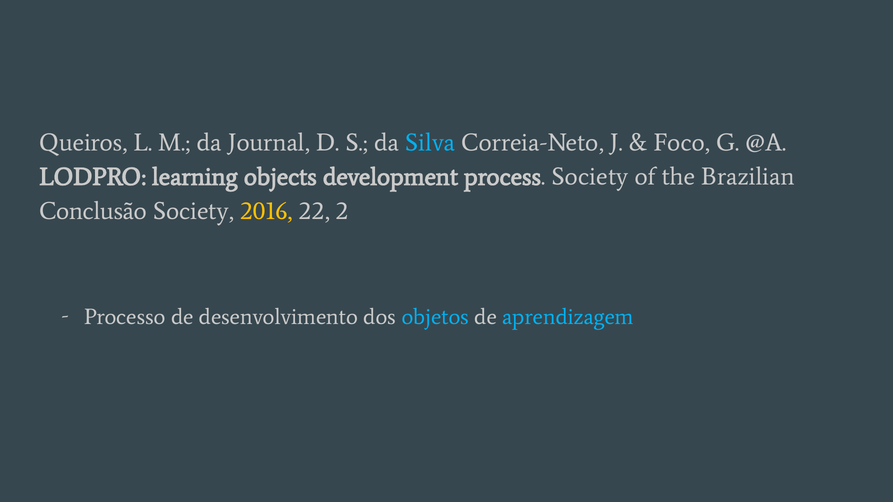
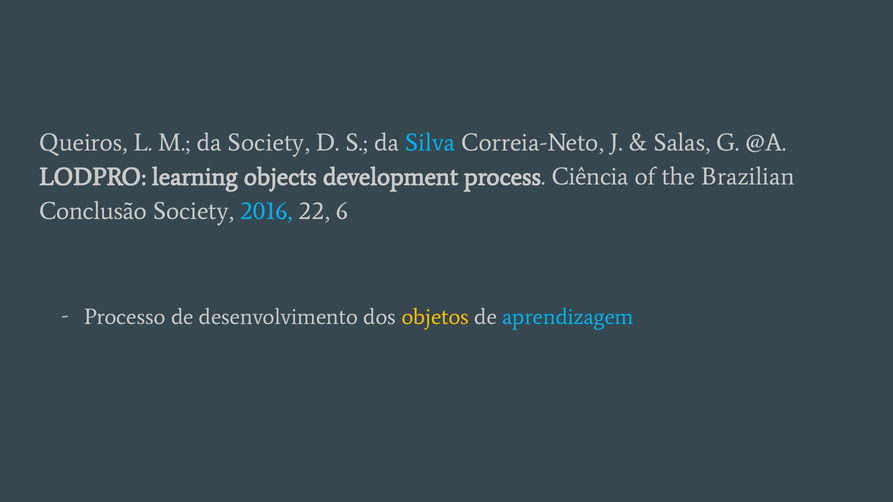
da Journal: Journal -> Society
Foco: Foco -> Salas
process Society: Society -> Ciência
2016 colour: yellow -> light blue
2: 2 -> 6
objetos colour: light blue -> yellow
